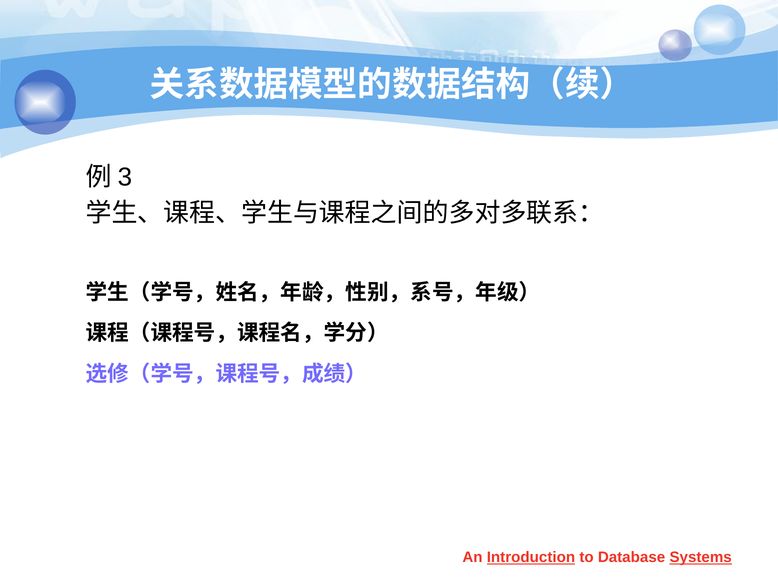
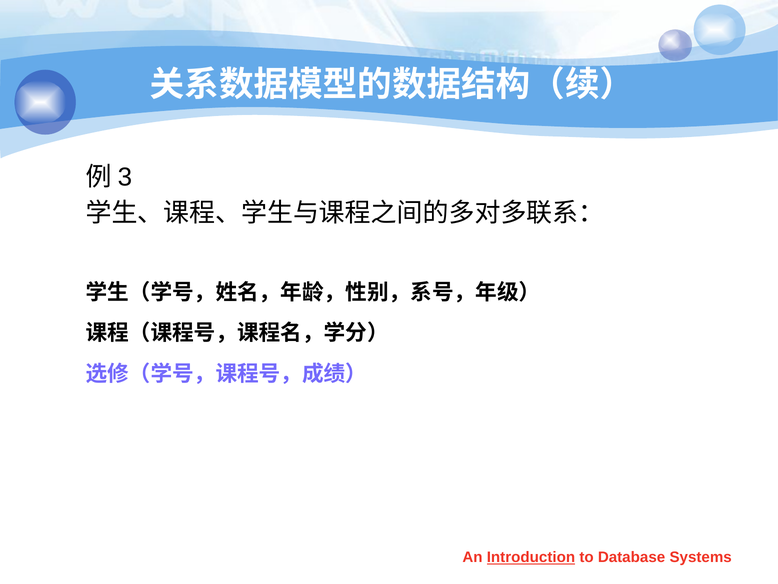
Systems underline: present -> none
